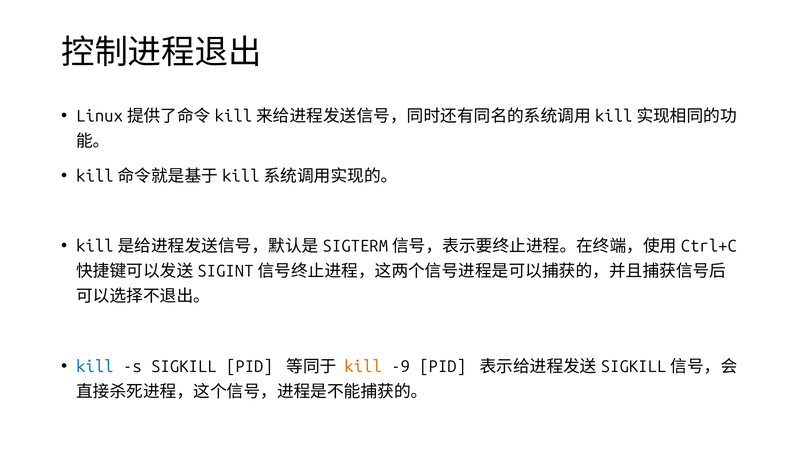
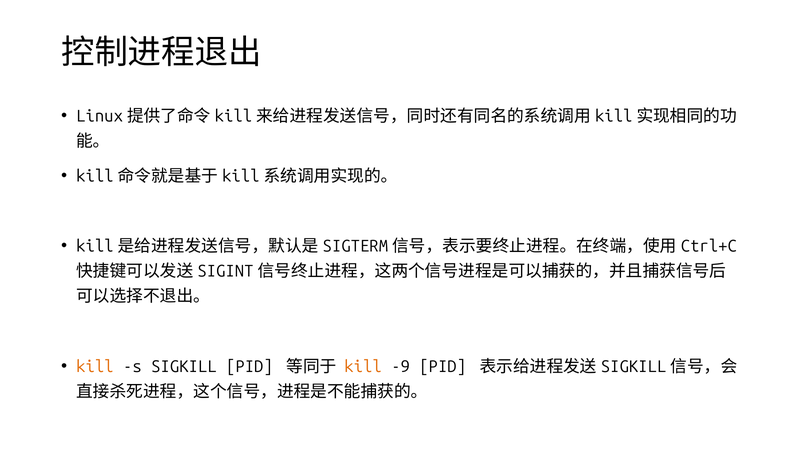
kill at (95, 367) colour: blue -> orange
